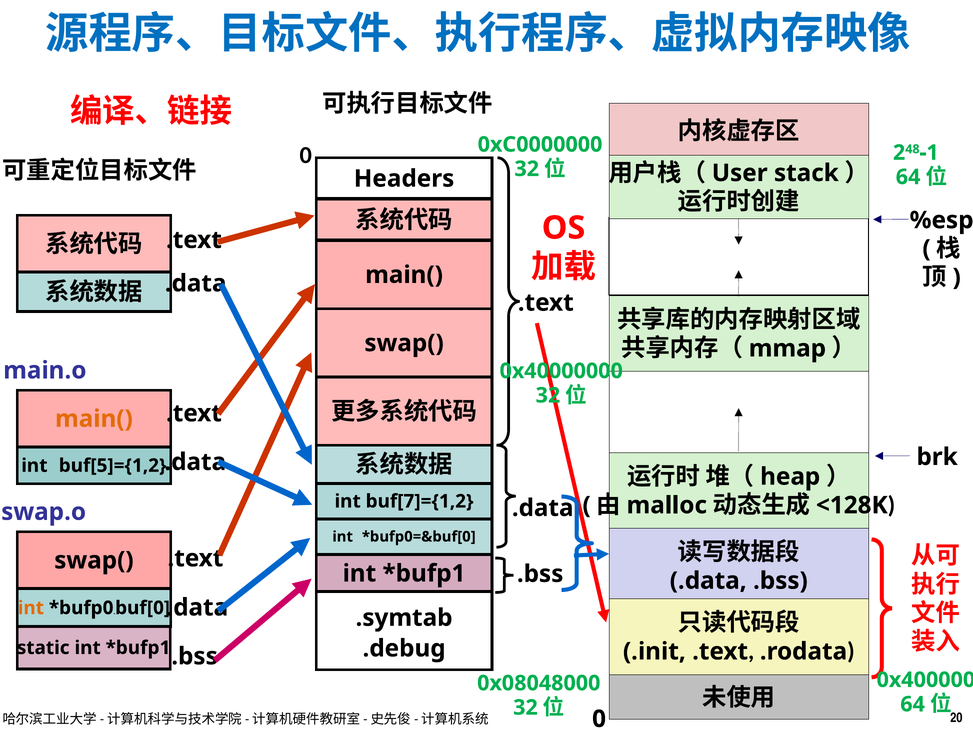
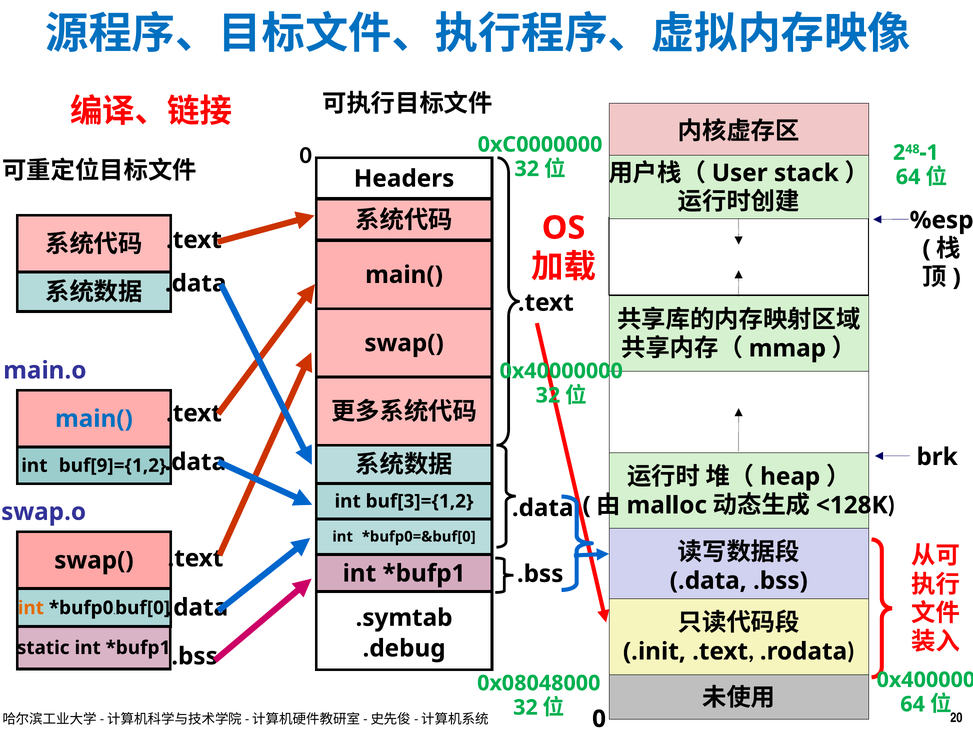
main( at (94, 419) colour: orange -> blue
buf[5]={1,2: buf[5]={1,2 -> buf[9]={1,2
buf[7]={1,2: buf[7]={1,2 -> buf[3]={1,2
